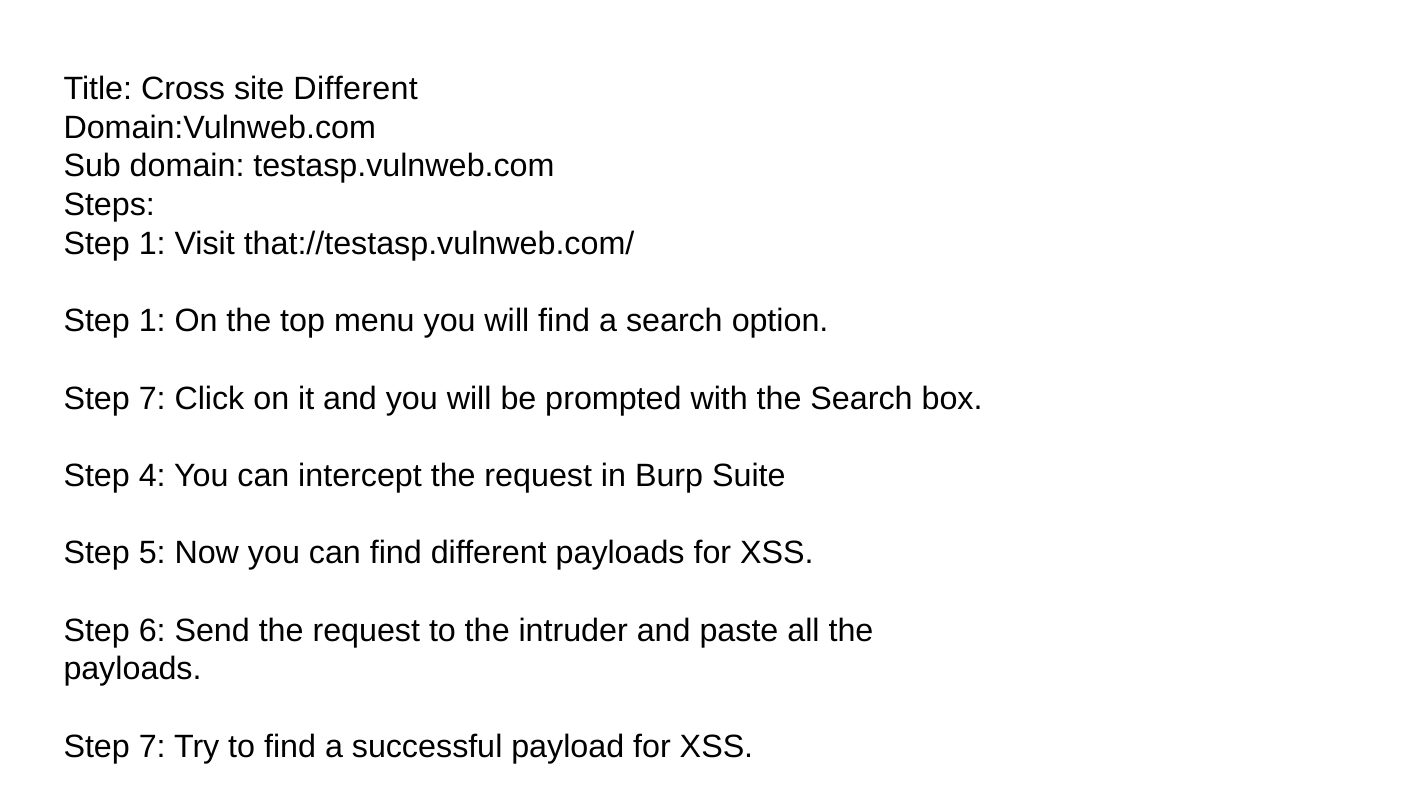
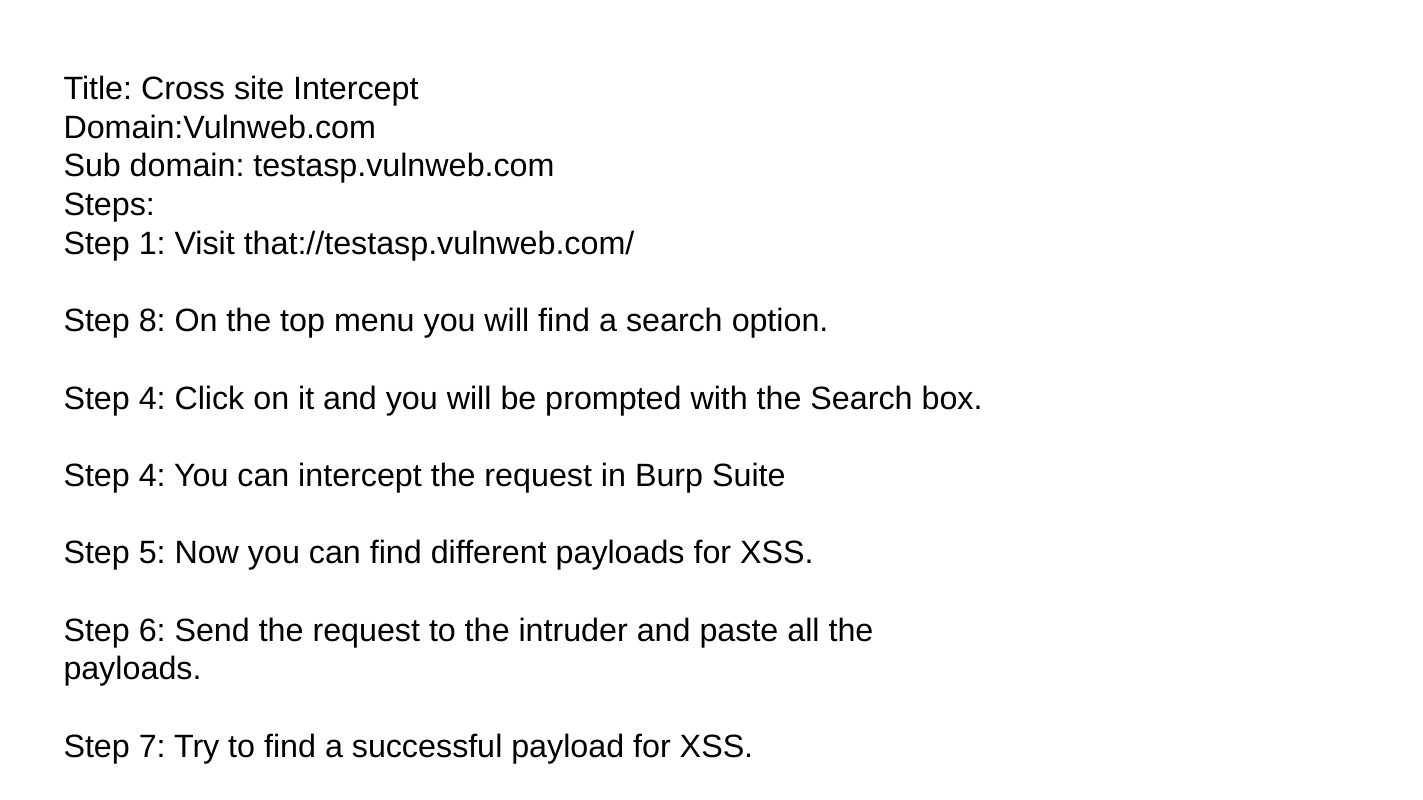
site Different: Different -> Intercept
1 at (152, 321): 1 -> 8
7 at (152, 399): 7 -> 4
